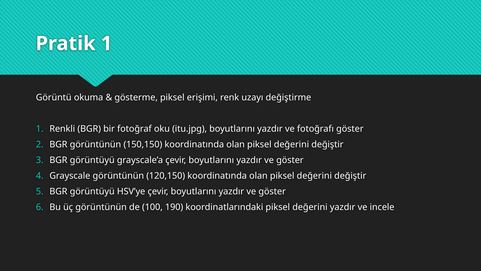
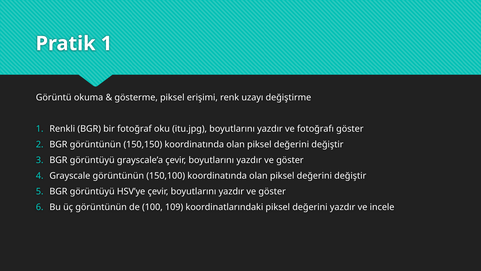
120,150: 120,150 -> 150,100
190: 190 -> 109
